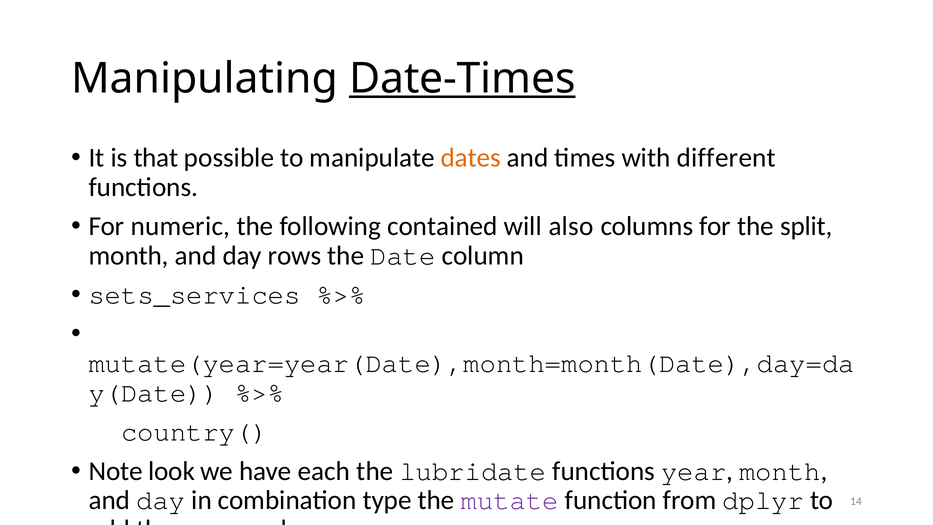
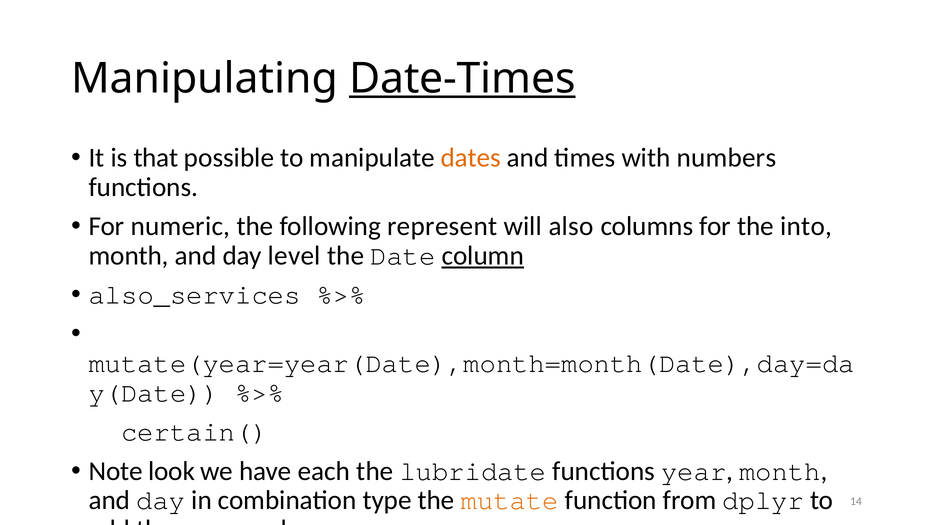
different: different -> numbers
contained: contained -> represent
split: split -> into
rows: rows -> level
column underline: none -> present
sets_services: sets_services -> also_services
country(: country( -> certain(
mutate colour: purple -> orange
